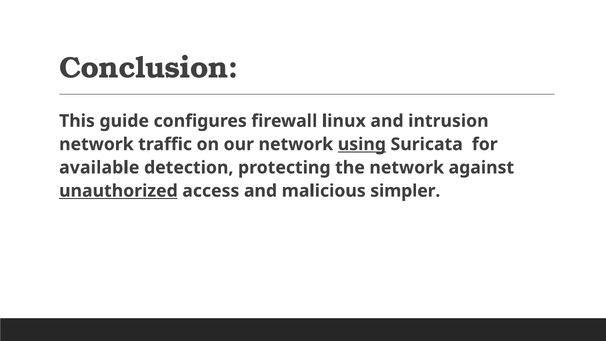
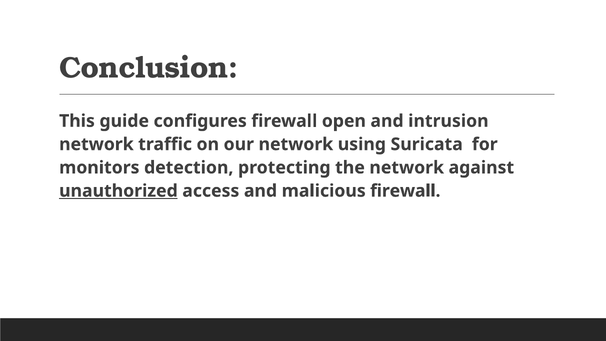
linux: linux -> open
using underline: present -> none
available: available -> monitors
malicious simpler: simpler -> firewall
